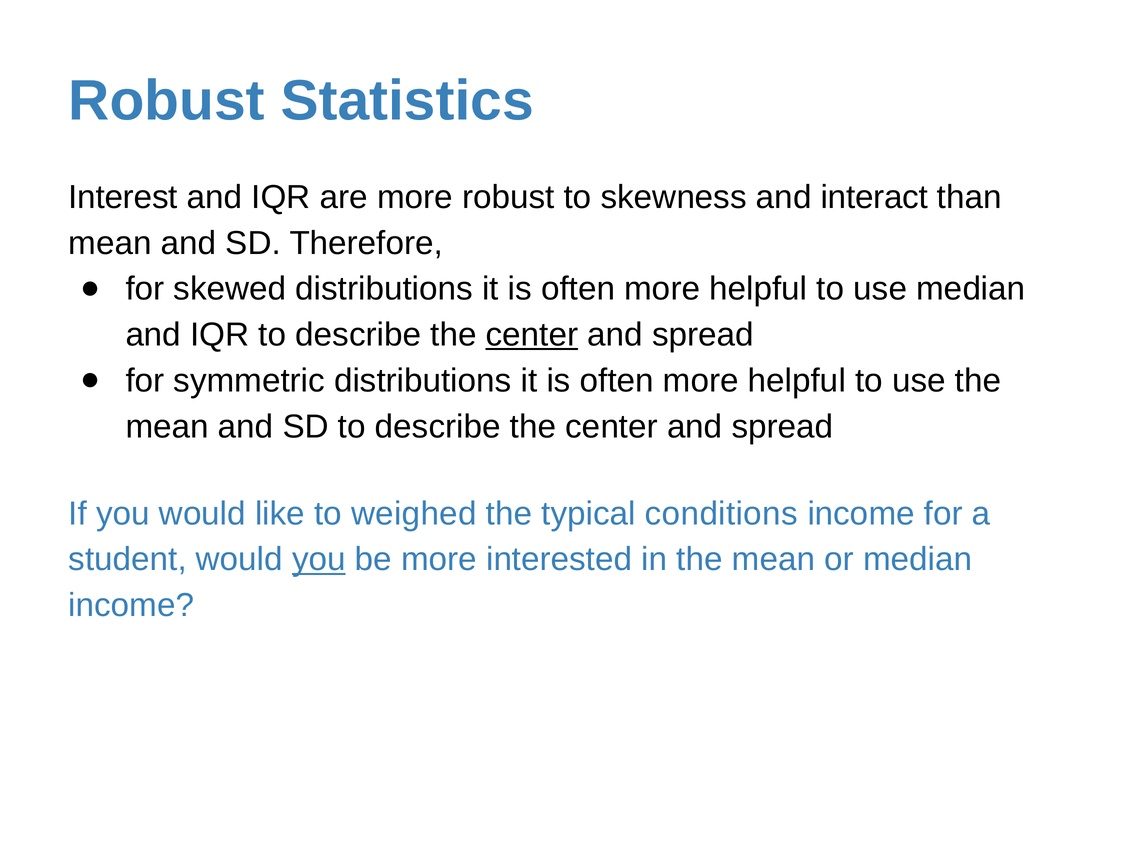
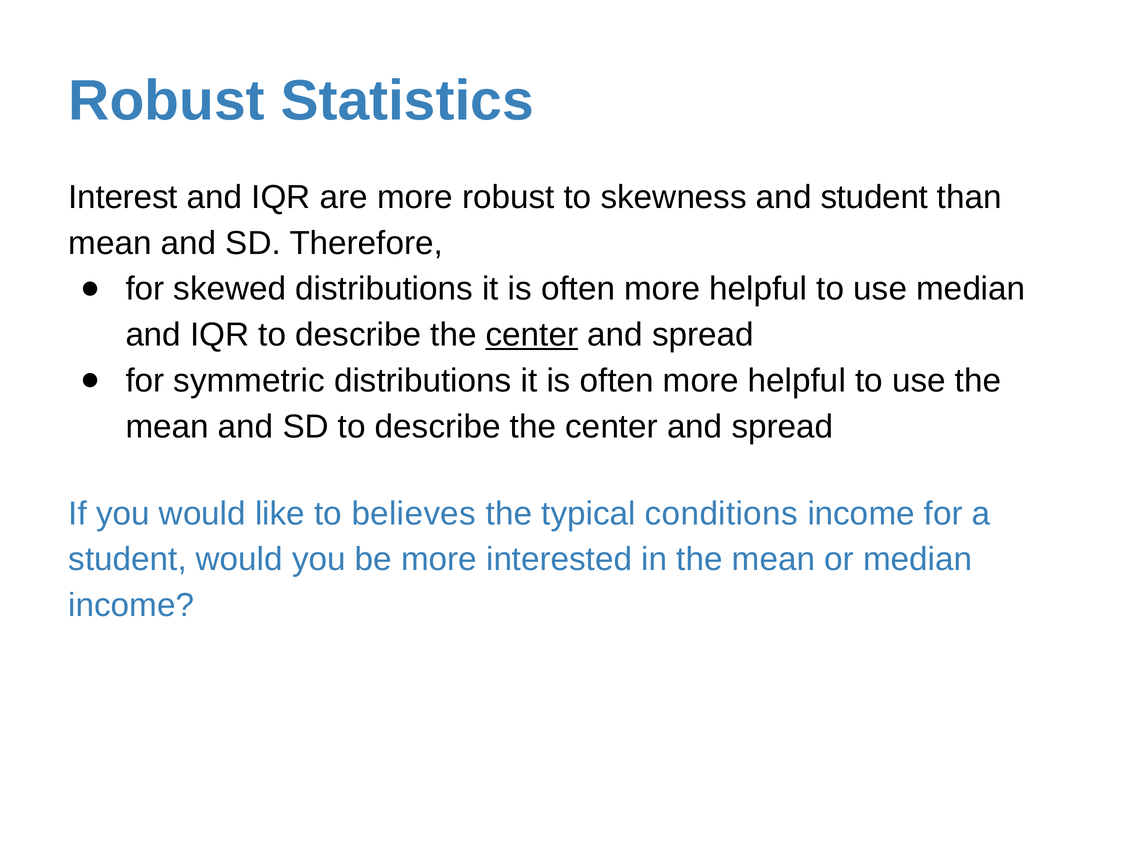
and interact: interact -> student
weighed: weighed -> believes
you at (319, 560) underline: present -> none
